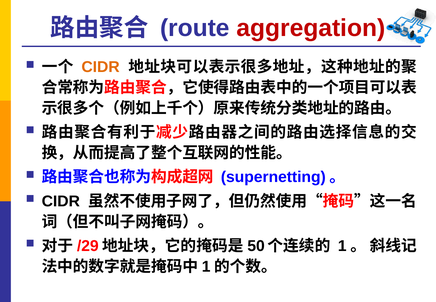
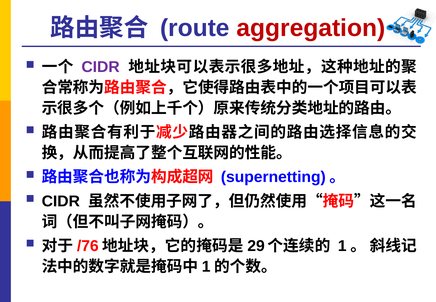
CIDR at (101, 67) colour: orange -> purple
/29: /29 -> /76
50: 50 -> 29
